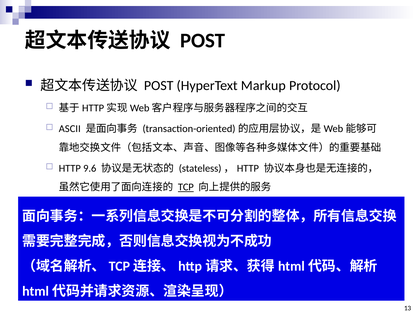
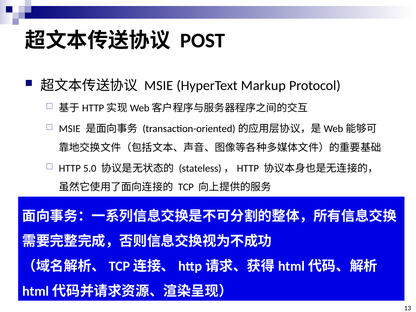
POST at (159, 85): POST -> MSIE
ASCII at (70, 129): ASCII -> MSIE
9.6: 9.6 -> 5.0
TCP underline: present -> none
